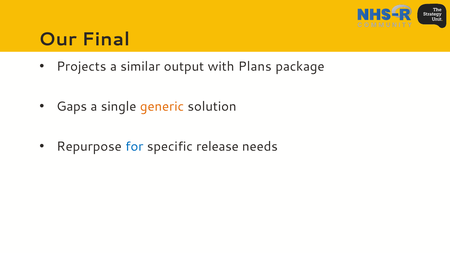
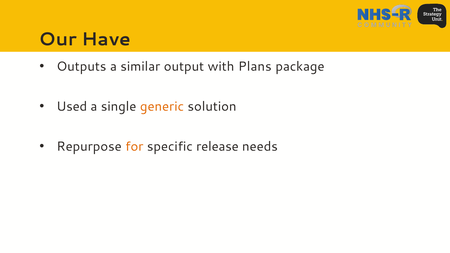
Final: Final -> Have
Projects: Projects -> Outputs
Gaps: Gaps -> Used
for colour: blue -> orange
